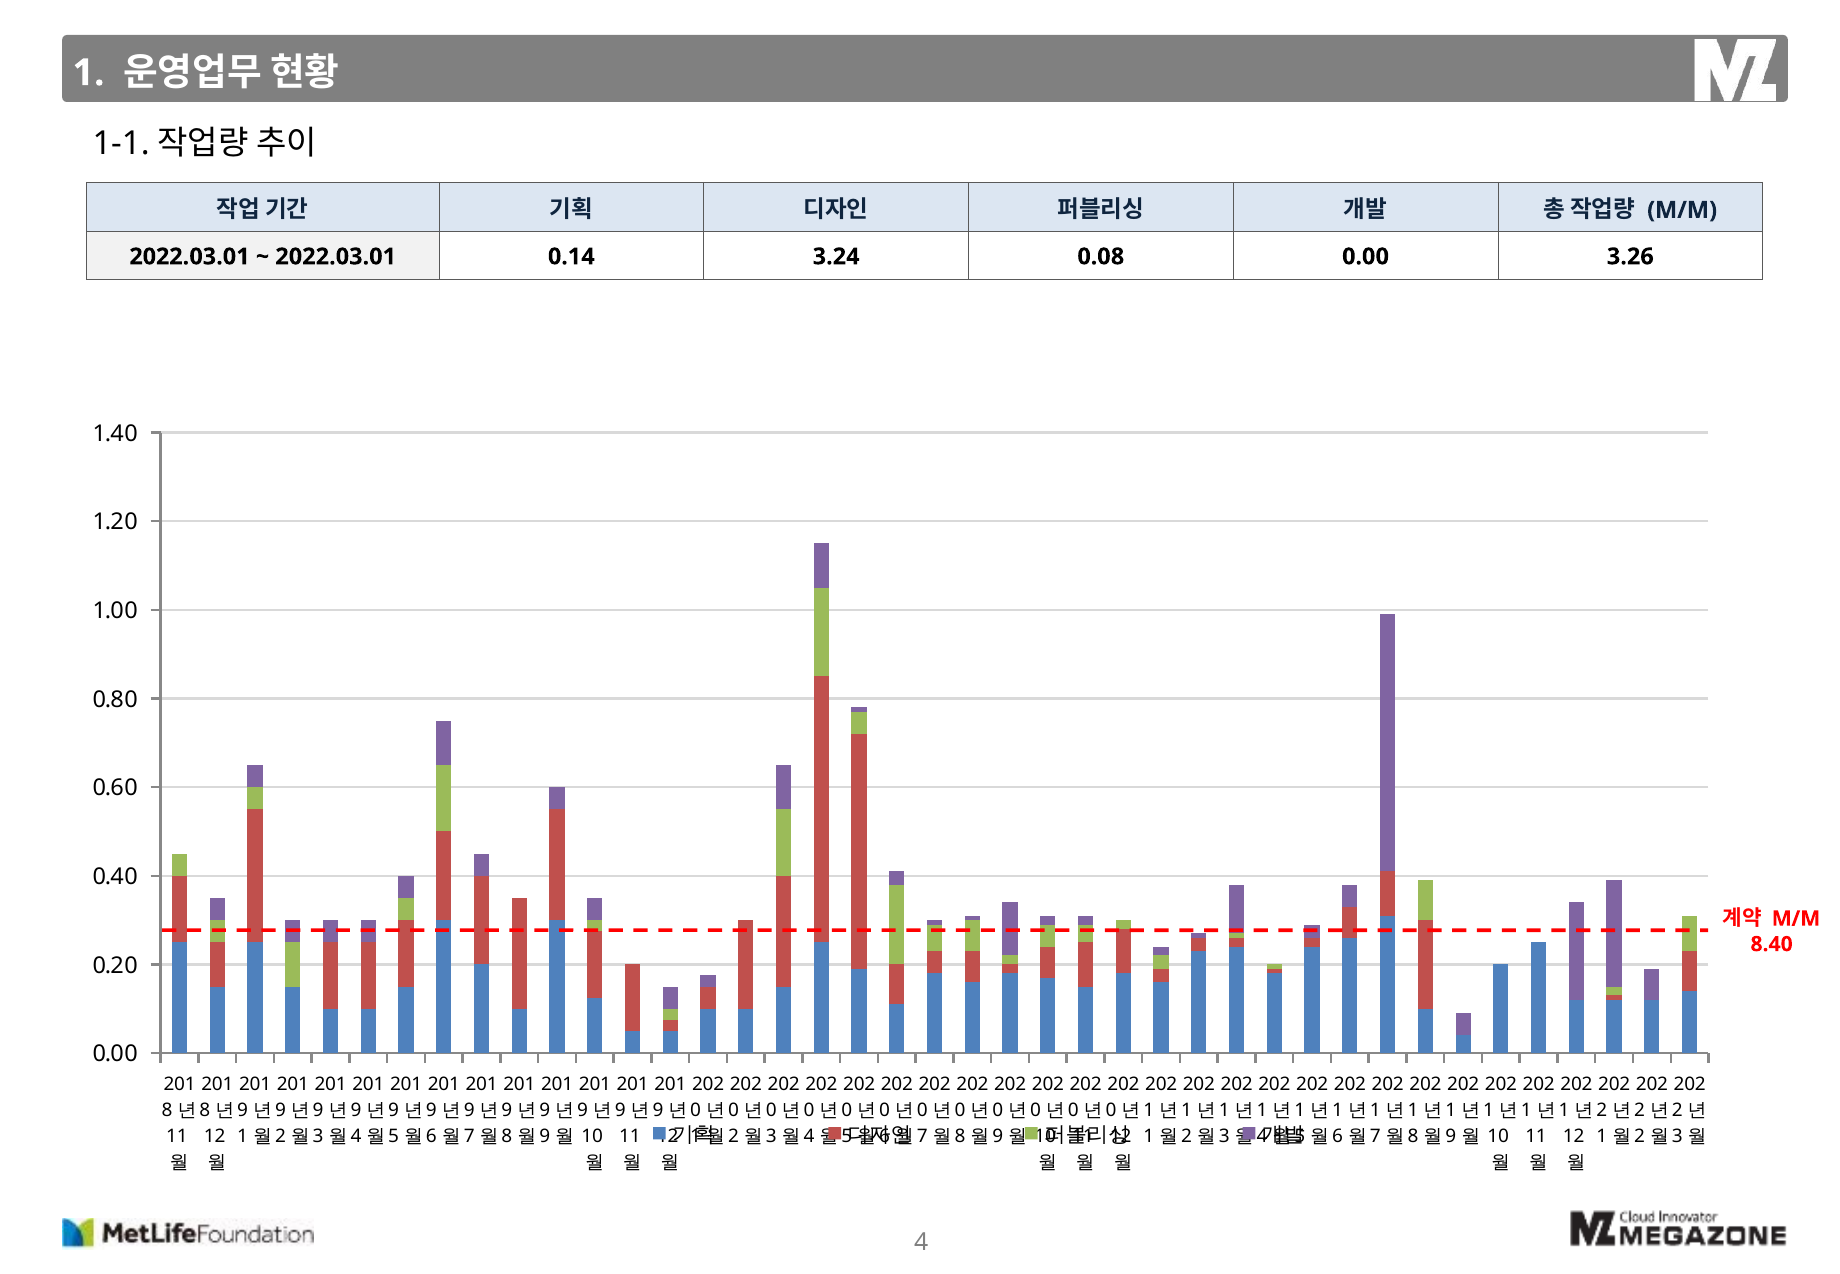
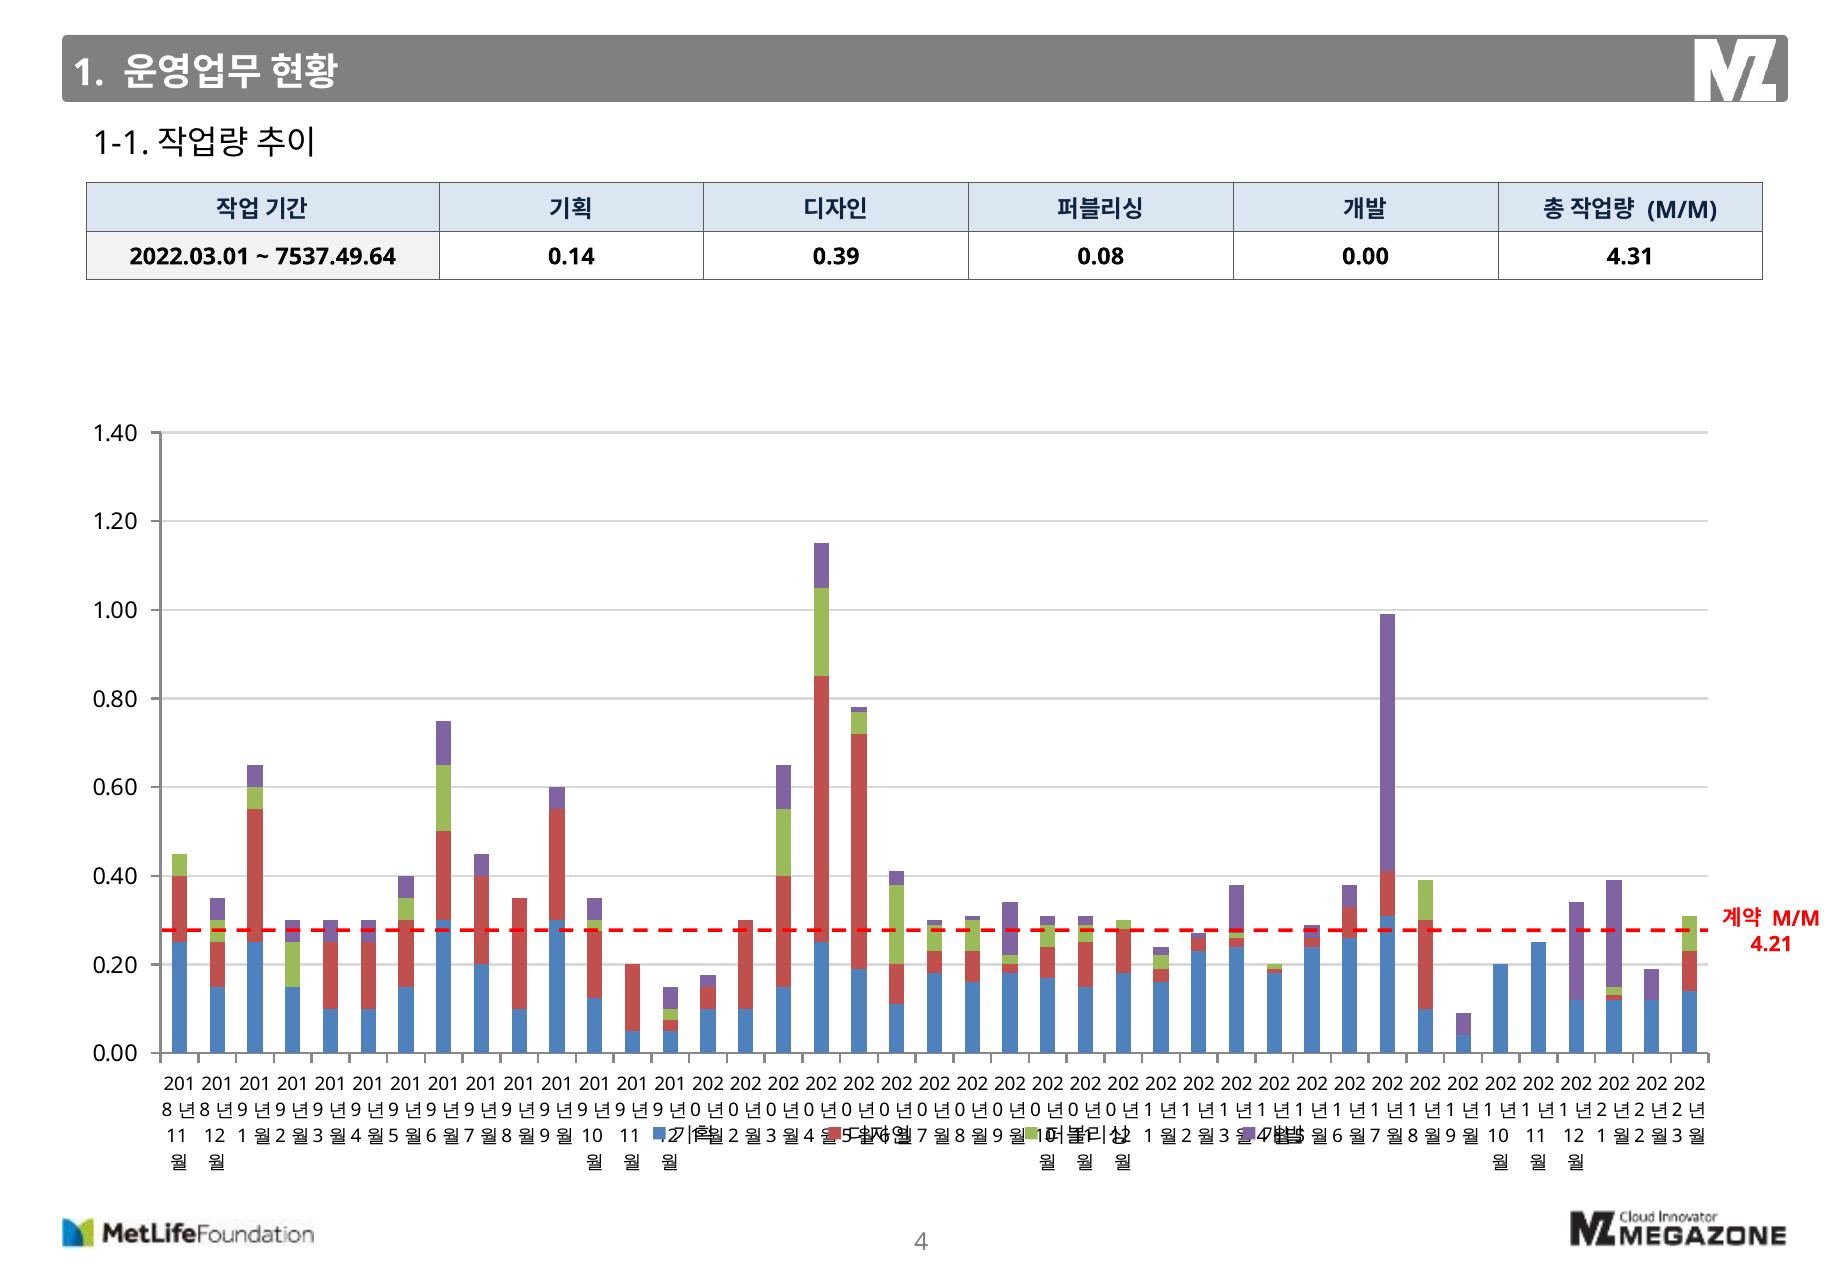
2022.03.01 at (336, 257): 2022.03.01 -> 7537.49.64
3.24: 3.24 -> 0.39
3.26: 3.26 -> 4.31
8.40: 8.40 -> 4.21
